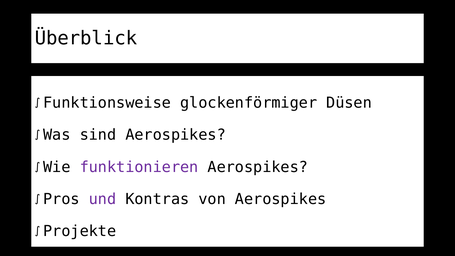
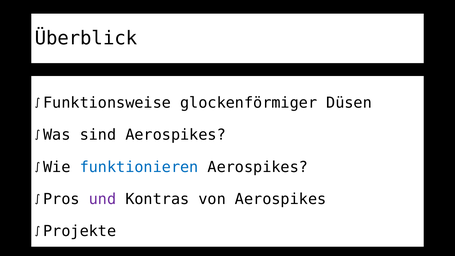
funktionieren colour: purple -> blue
